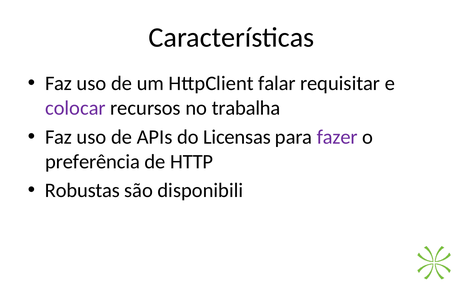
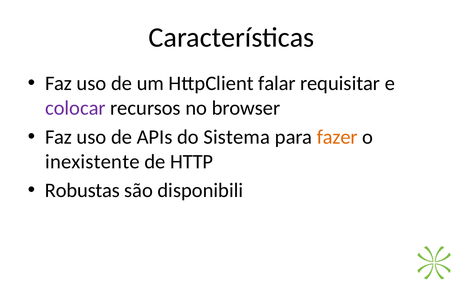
trabalha: trabalha -> browser
Licensas: Licensas -> Sistema
fazer colour: purple -> orange
preferência: preferência -> inexistente
